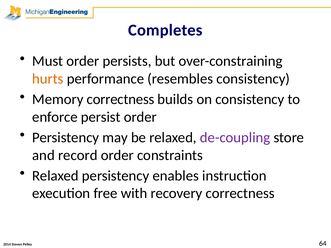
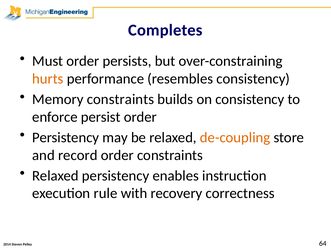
Memory correctness: correctness -> constraints
de-coupling colour: purple -> orange
free: free -> rule
